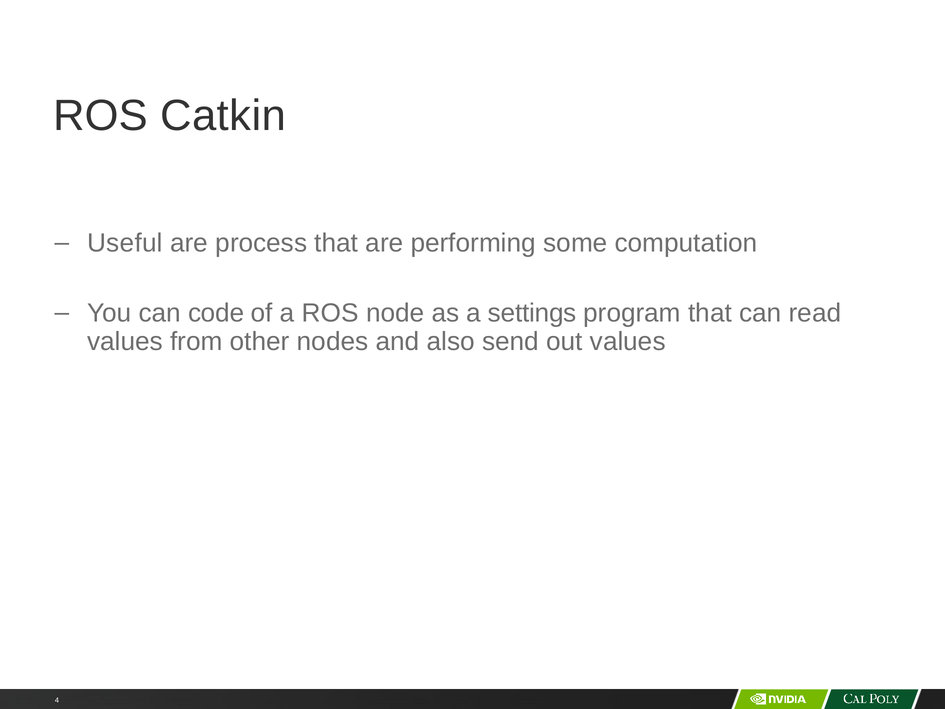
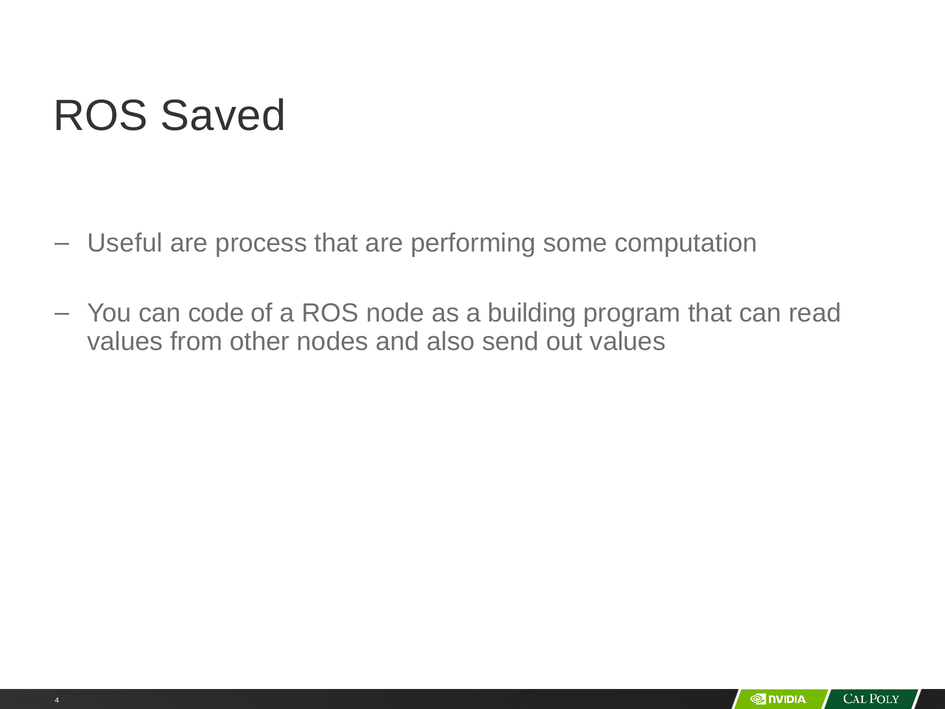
Catkin: Catkin -> Saved
settings: settings -> building
